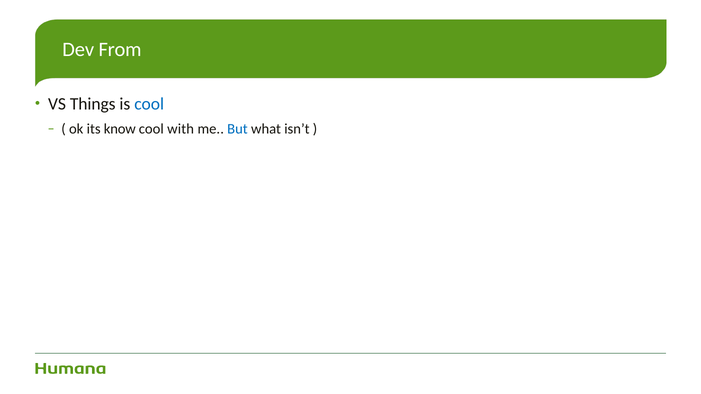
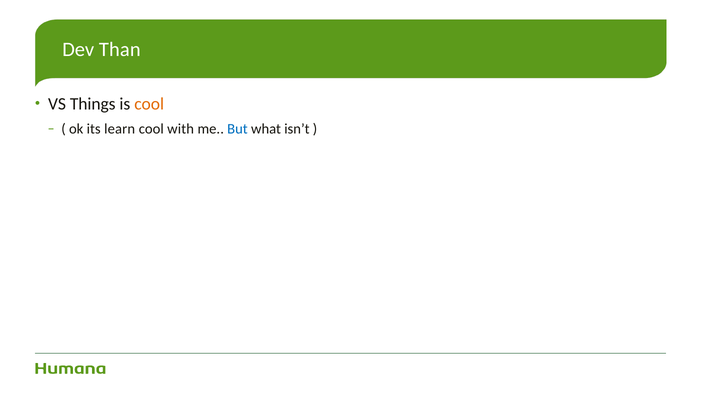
From: From -> Than
cool at (149, 104) colour: blue -> orange
know: know -> learn
